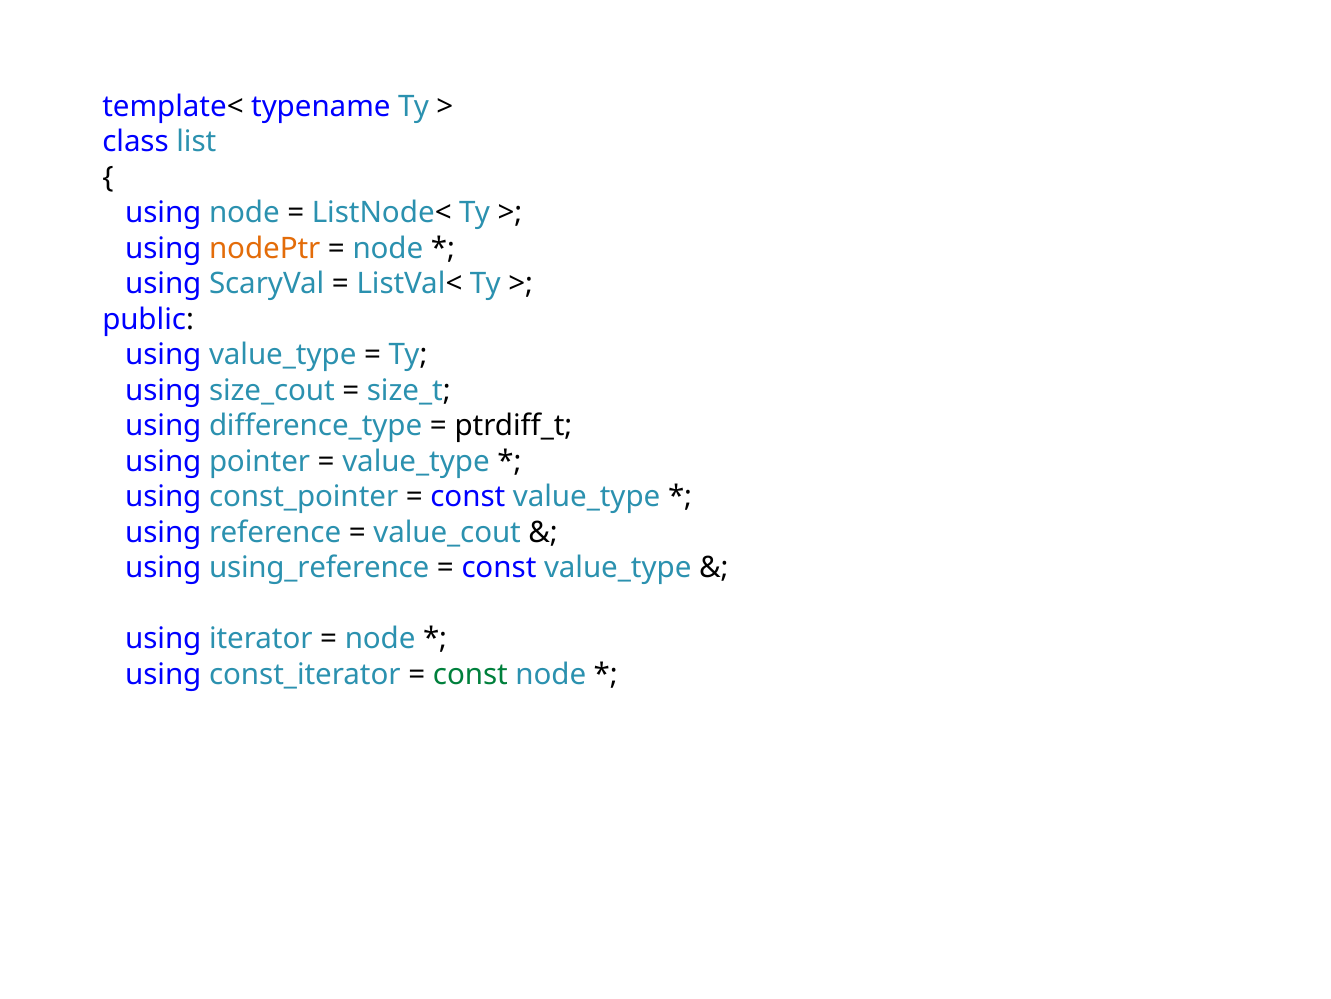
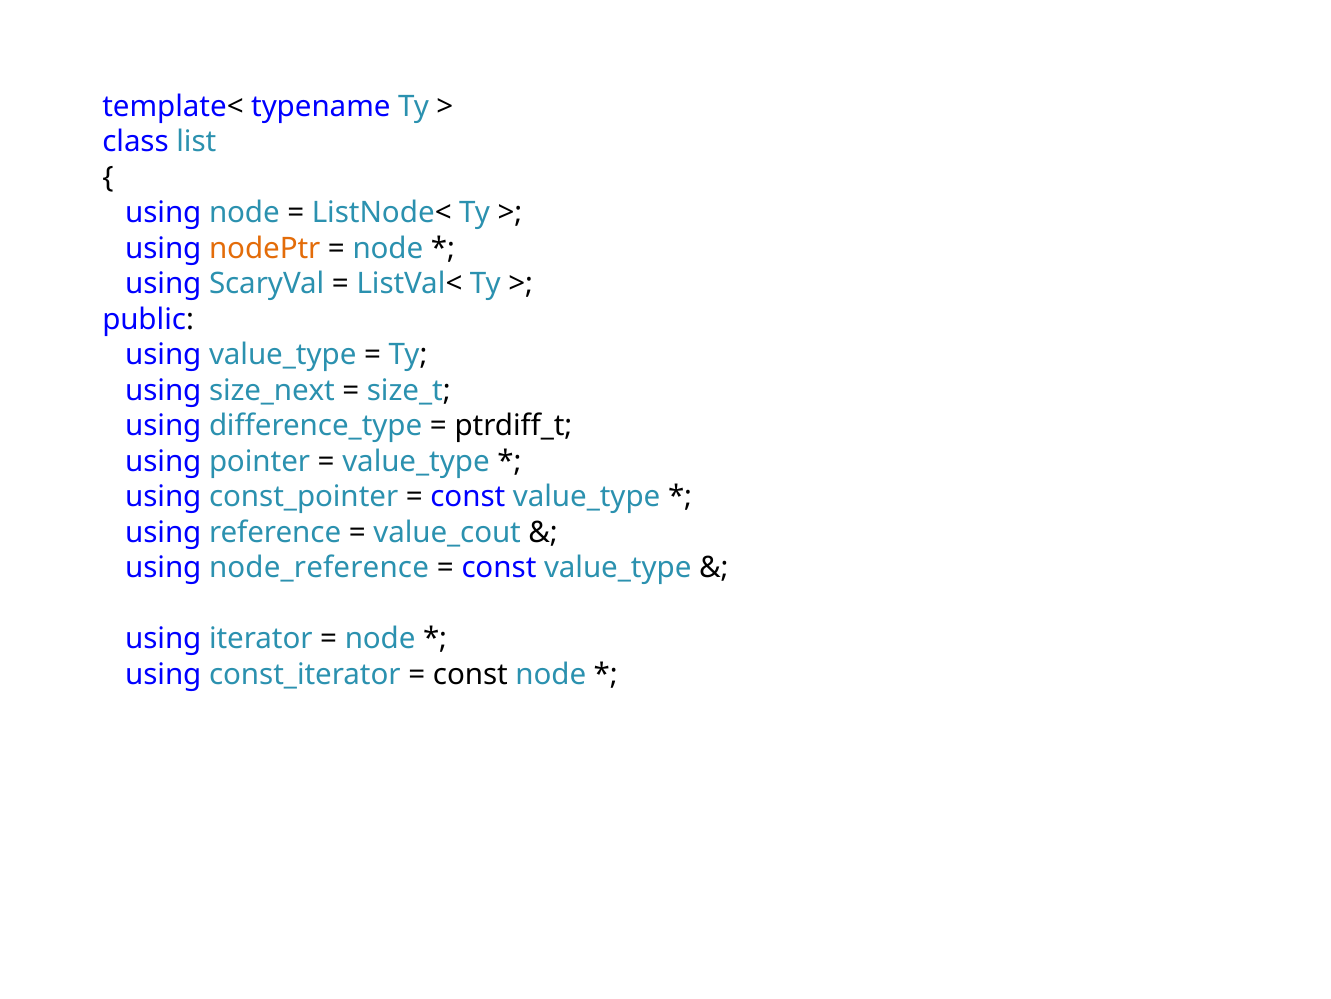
size_cout: size_cout -> size_next
using_reference: using_reference -> node_reference
const at (470, 674) colour: green -> black
